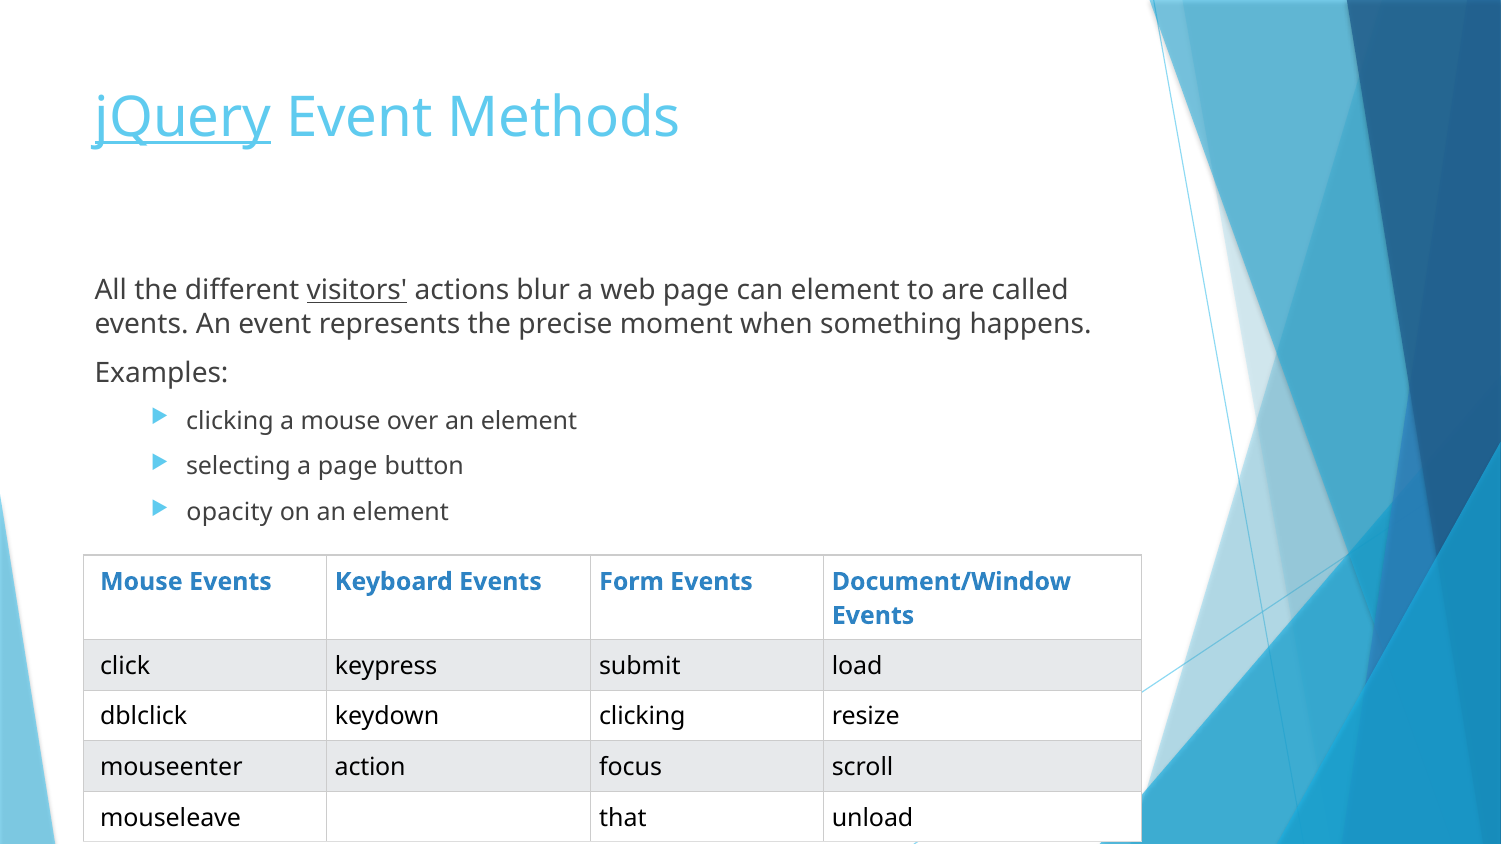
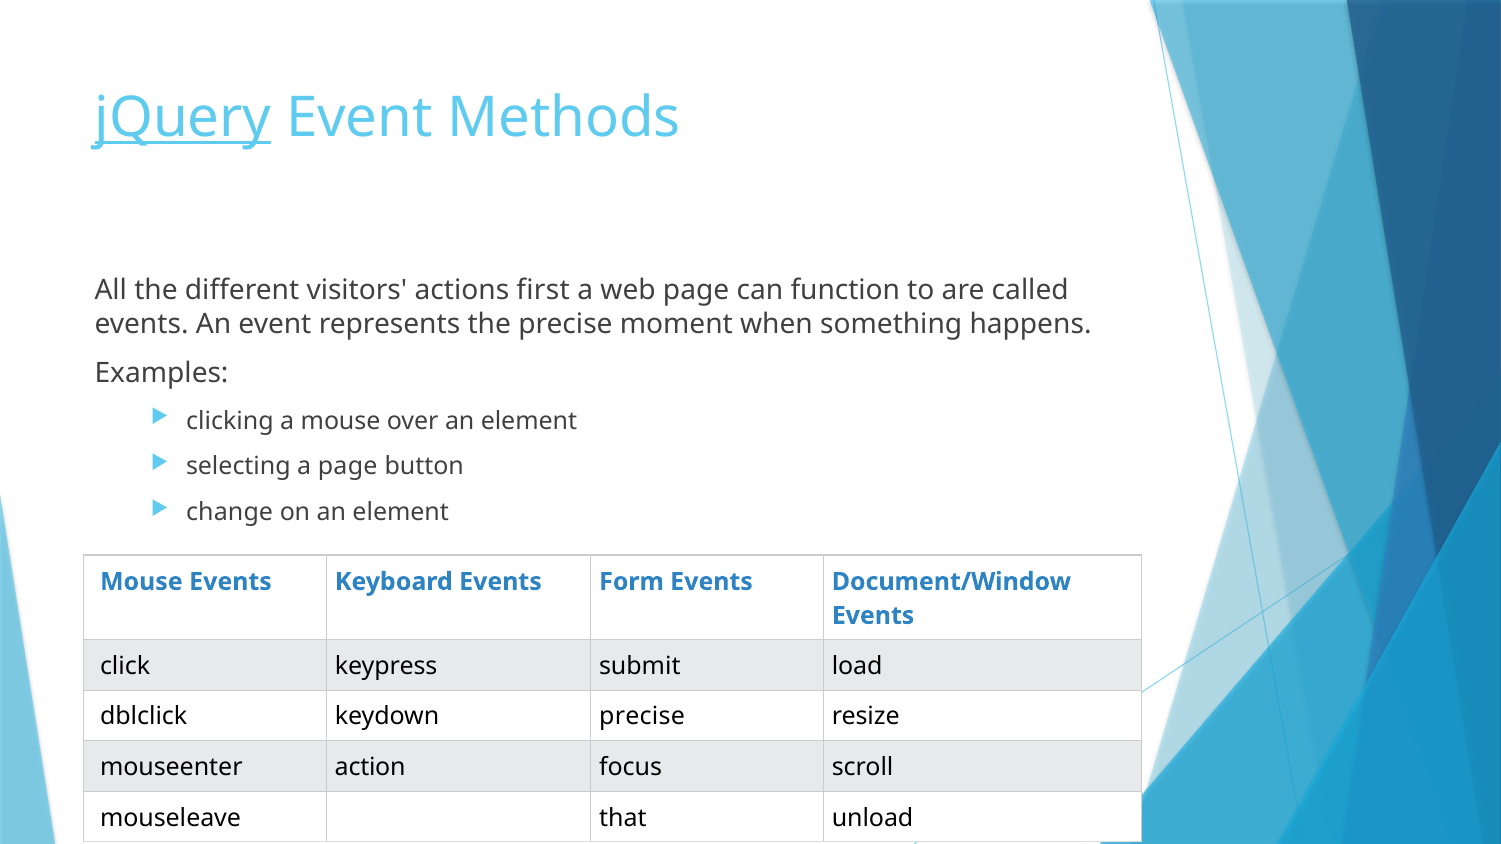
visitors underline: present -> none
blur: blur -> first
can element: element -> function
opacity: opacity -> change
keydown clicking: clicking -> precise
